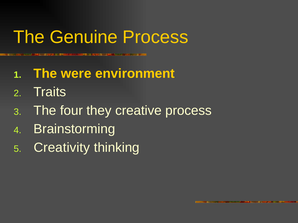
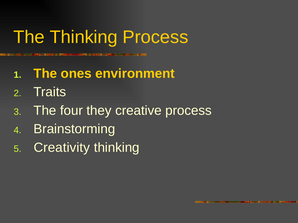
The Genuine: Genuine -> Thinking
were: were -> ones
